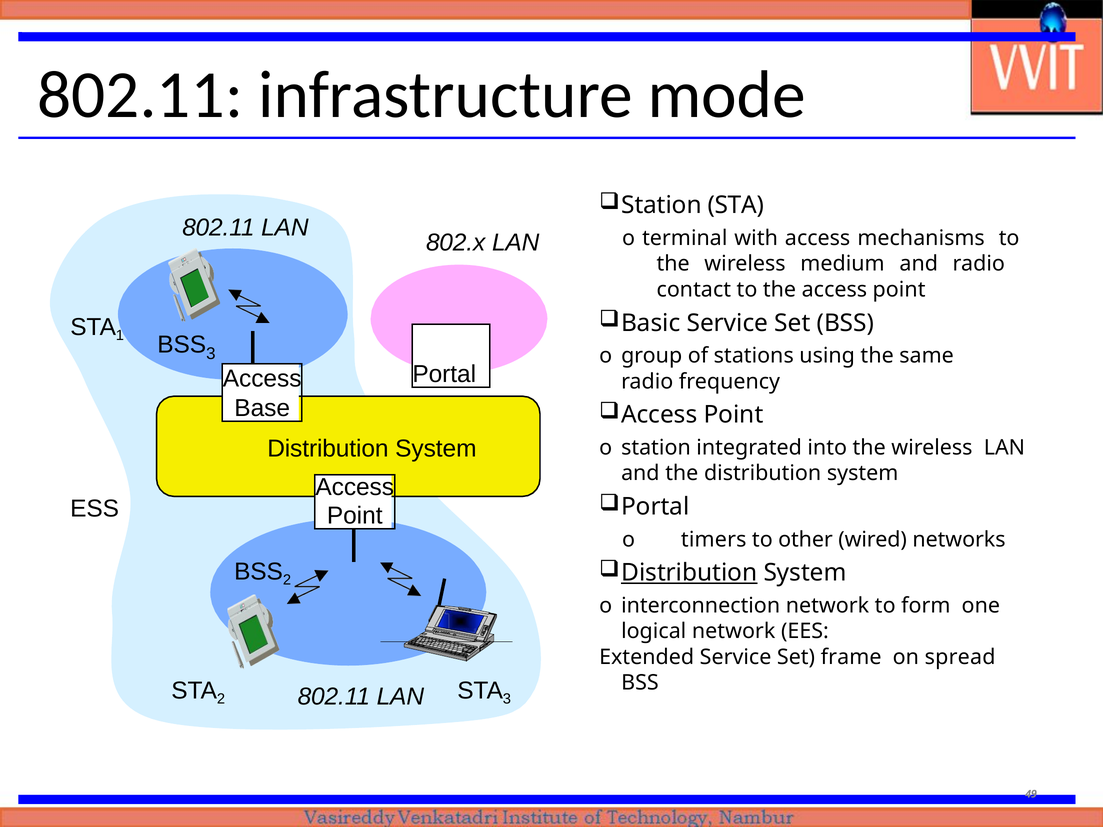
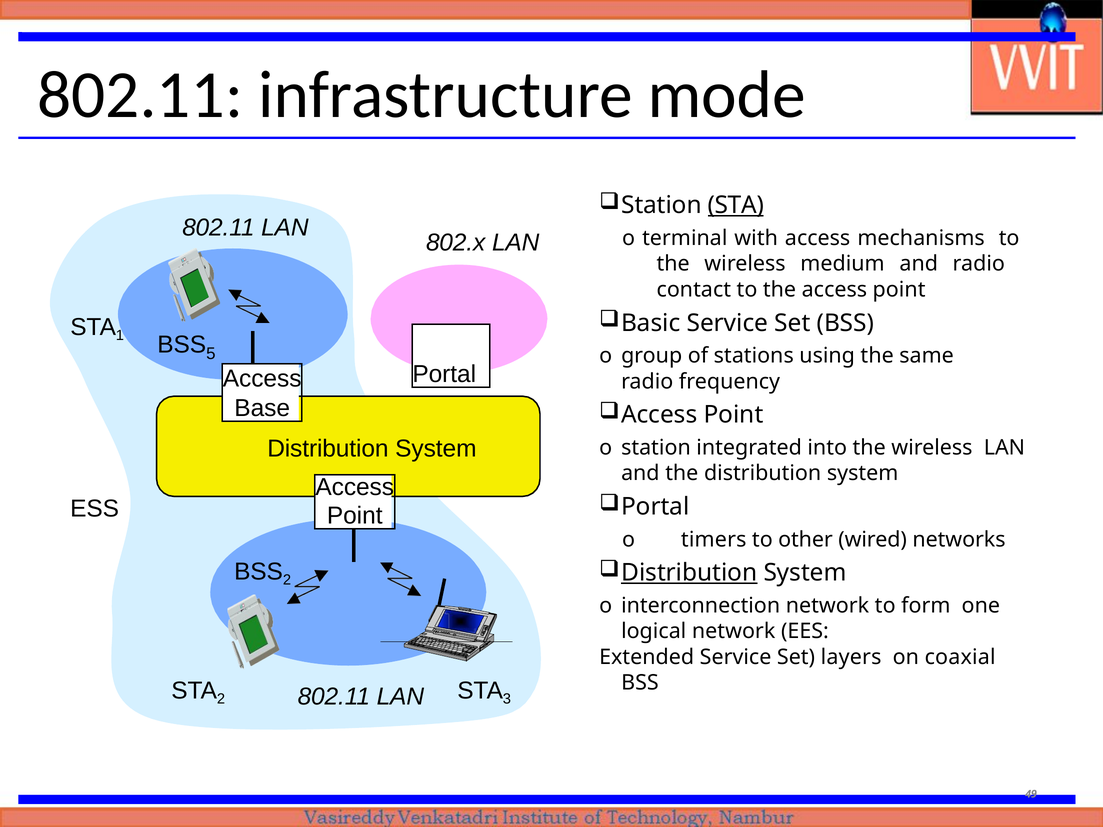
STA at (736, 205) underline: none -> present
BSS 3: 3 -> 5
frame: frame -> layers
spread: spread -> coaxial
